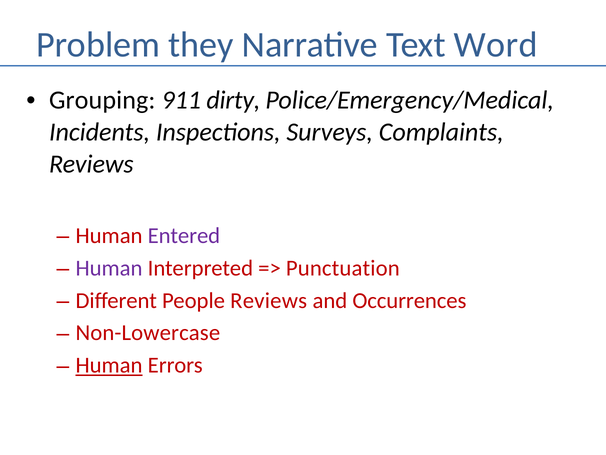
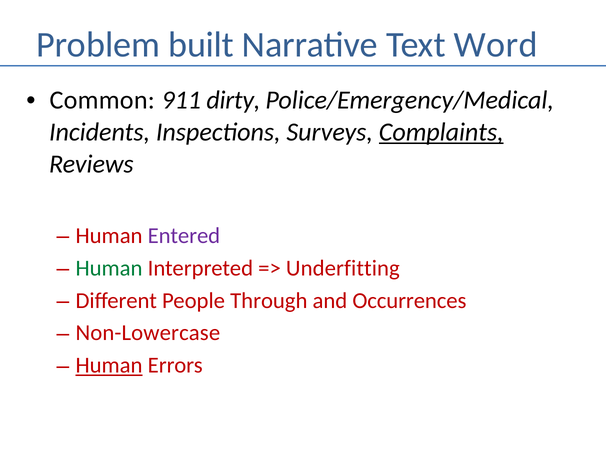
they: they -> built
Grouping: Grouping -> Common
Complaints underline: none -> present
Human at (109, 268) colour: purple -> green
Punctuation: Punctuation -> Underfitting
People Reviews: Reviews -> Through
